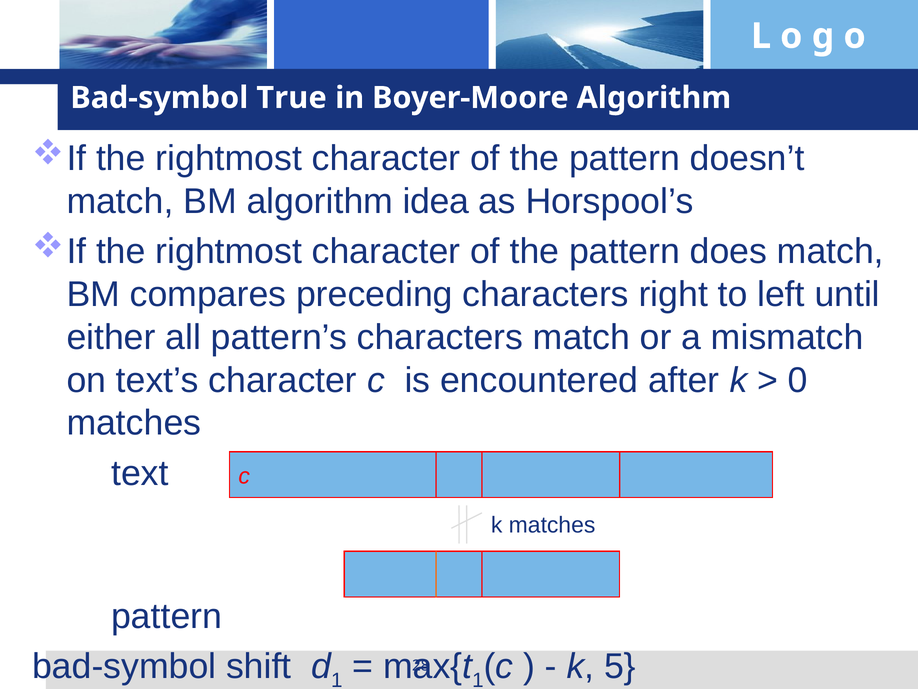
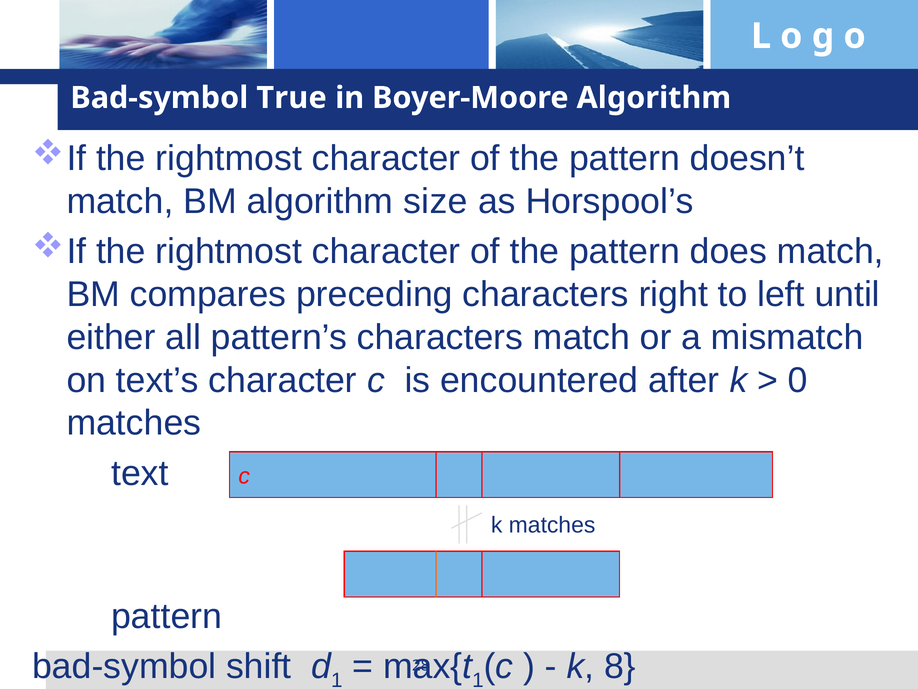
idea: idea -> size
5: 5 -> 8
